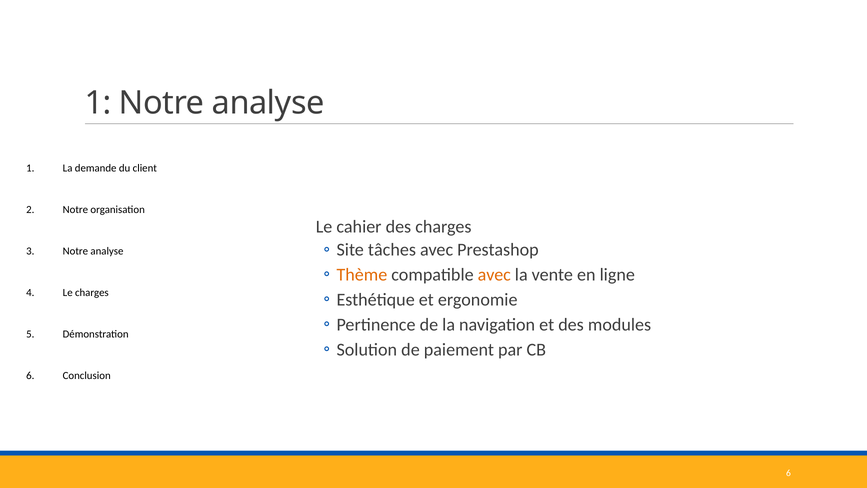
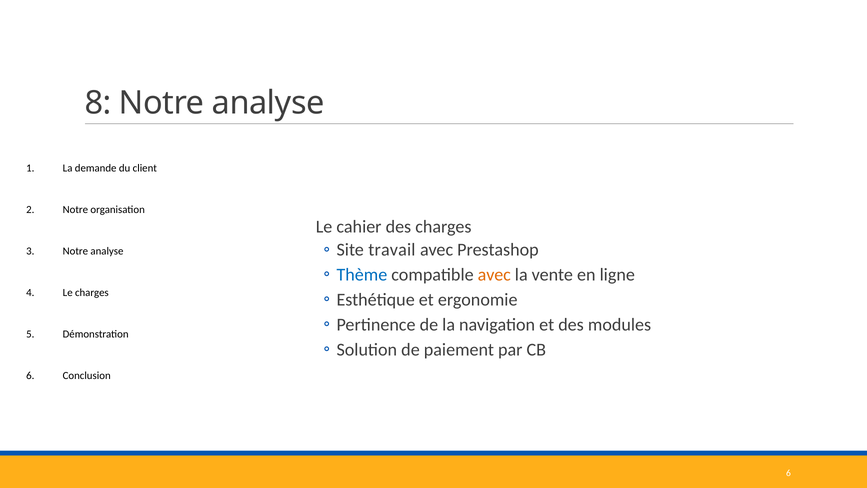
1 at (98, 103): 1 -> 8
tâches: tâches -> travail
Thème colour: orange -> blue
